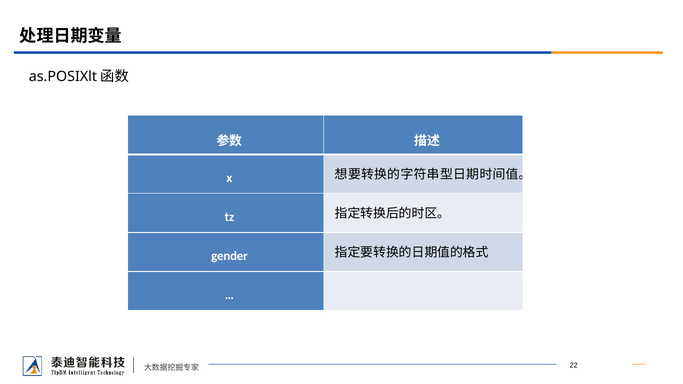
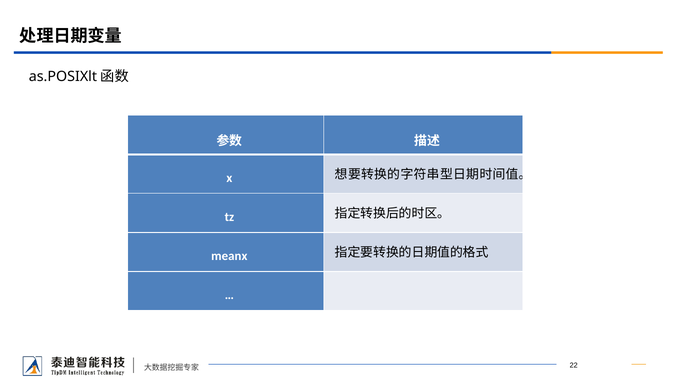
gender: gender -> meanx
